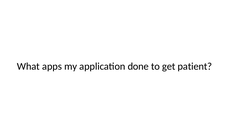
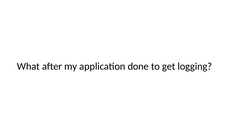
apps: apps -> after
patient: patient -> logging
